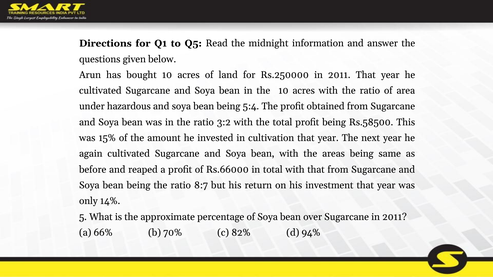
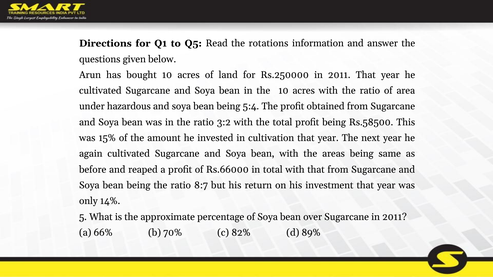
midnight: midnight -> rotations
94%: 94% -> 89%
